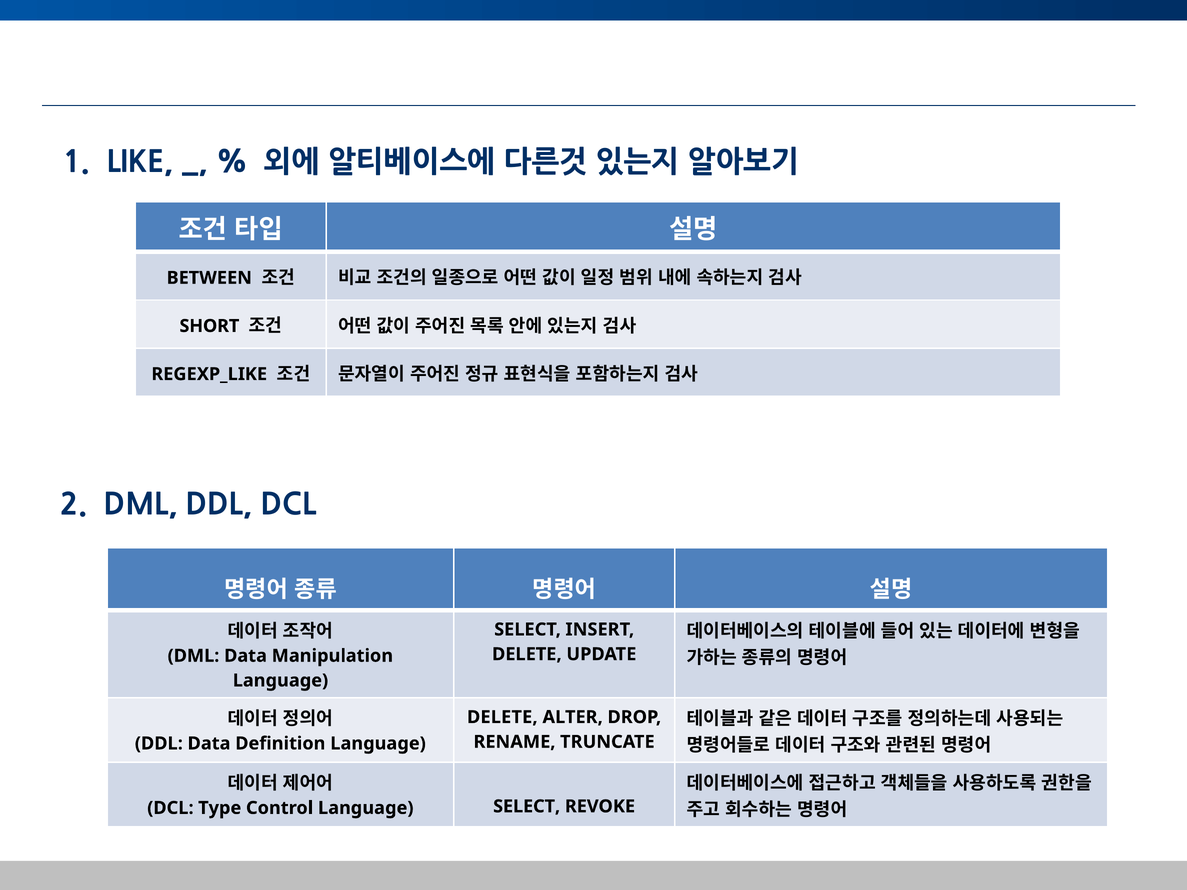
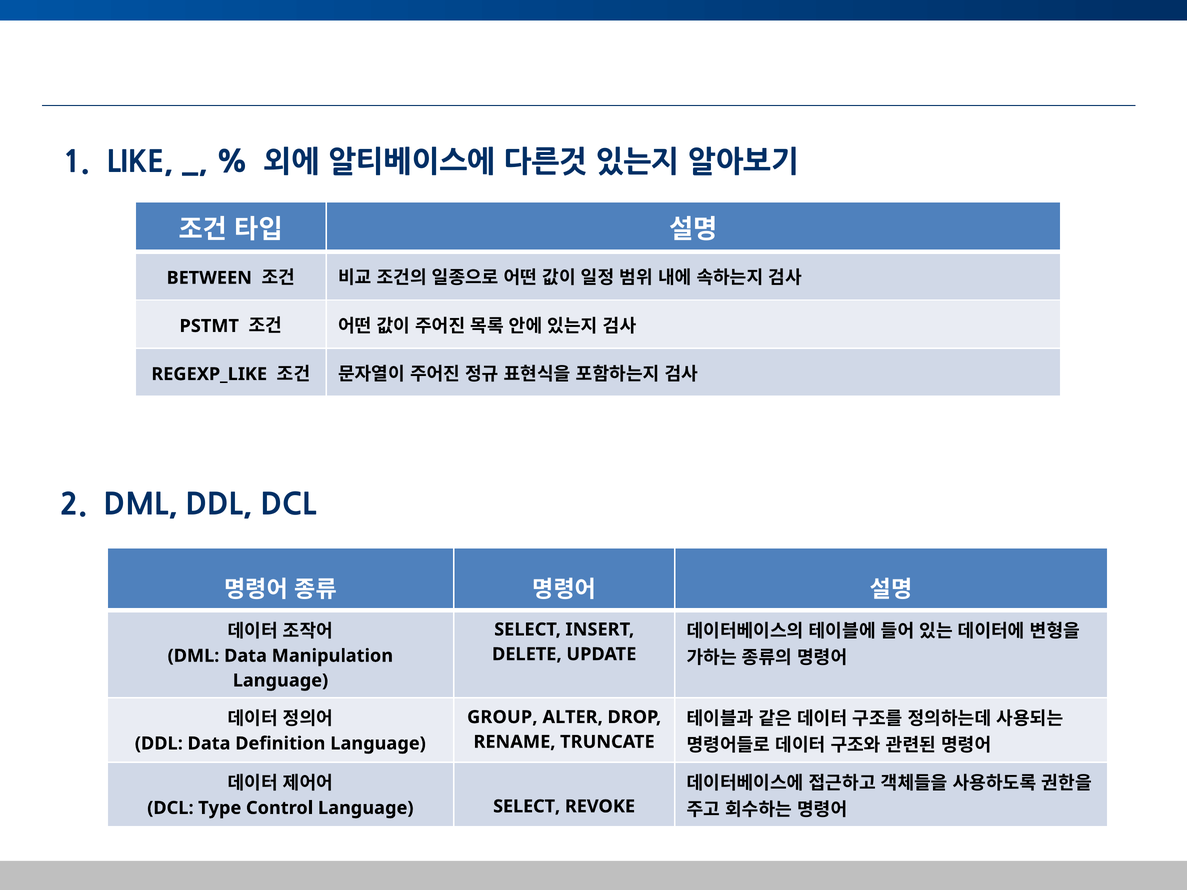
SHORT: SHORT -> PSTMT
DELETE at (502, 717): DELETE -> GROUP
